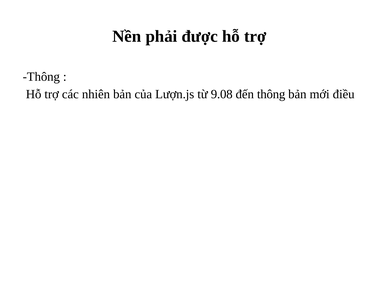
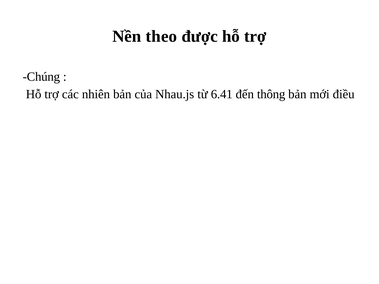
phải: phải -> theo
Thông at (41, 77): Thông -> Chúng
Lượn.js: Lượn.js -> Nhau.js
9.08: 9.08 -> 6.41
